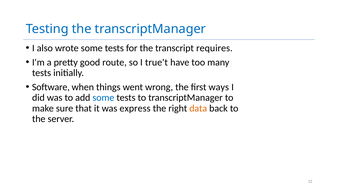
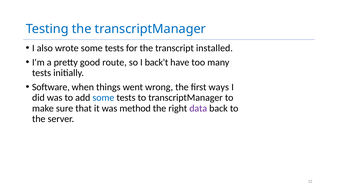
requires: requires -> installed
true't: true't -> back't
express: express -> method
data colour: orange -> purple
